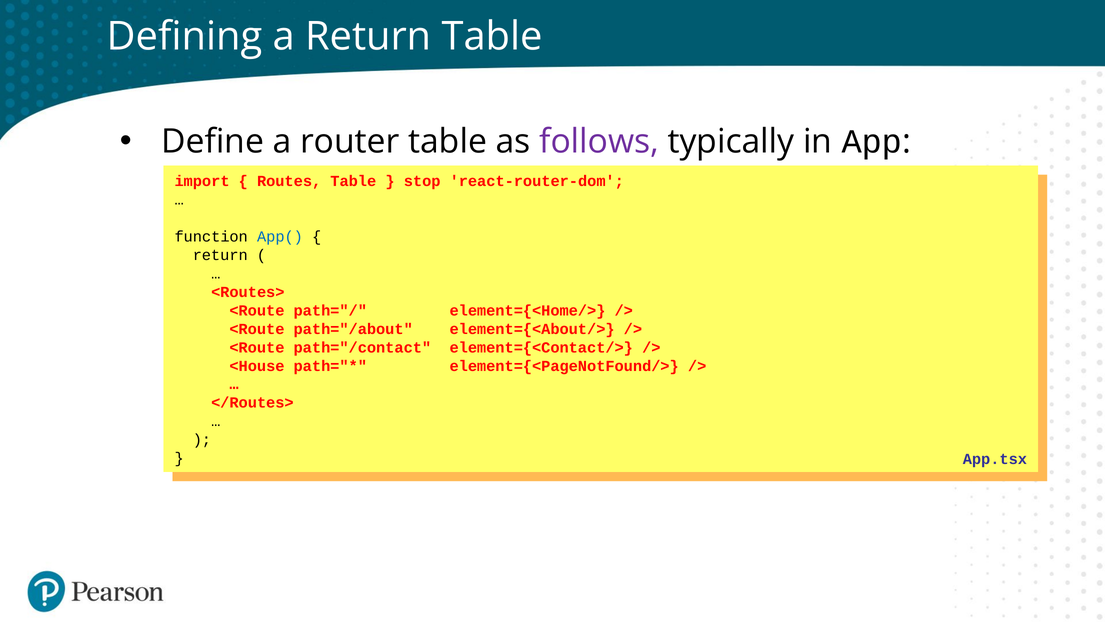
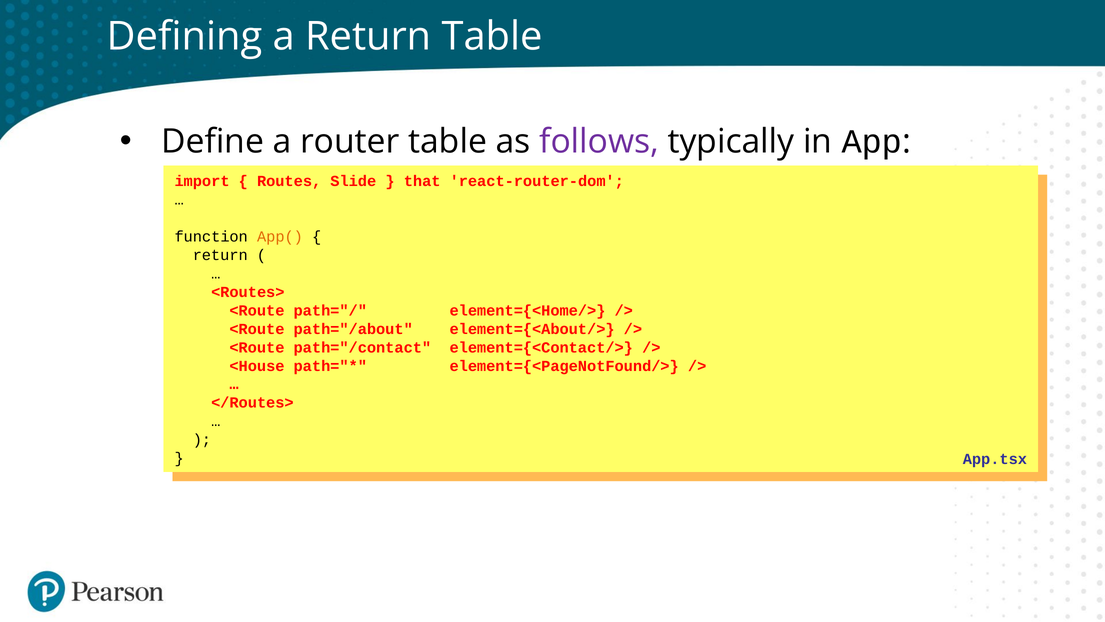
Routes Table: Table -> Slide
stop: stop -> that
App( at (280, 237) colour: blue -> orange
